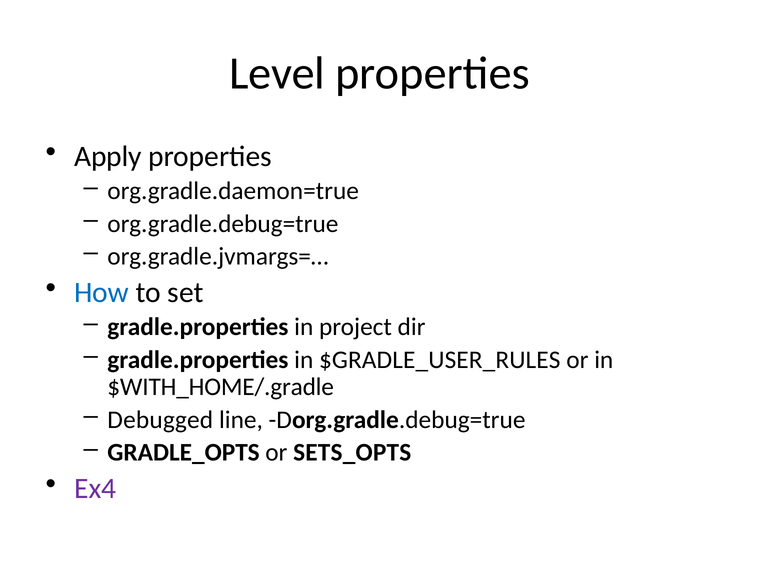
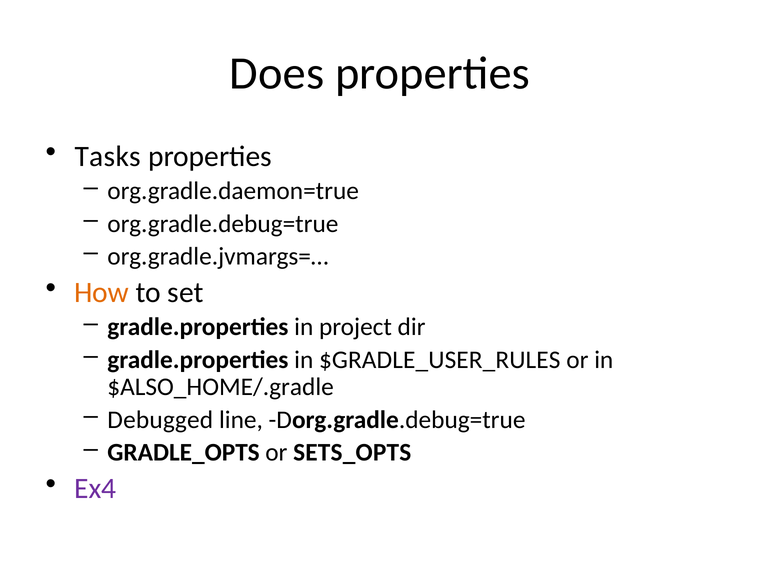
Level: Level -> Does
Apply: Apply -> Tasks
How colour: blue -> orange
$WITH_HOME/.gradle: $WITH_HOME/.gradle -> $ALSO_HOME/.gradle
